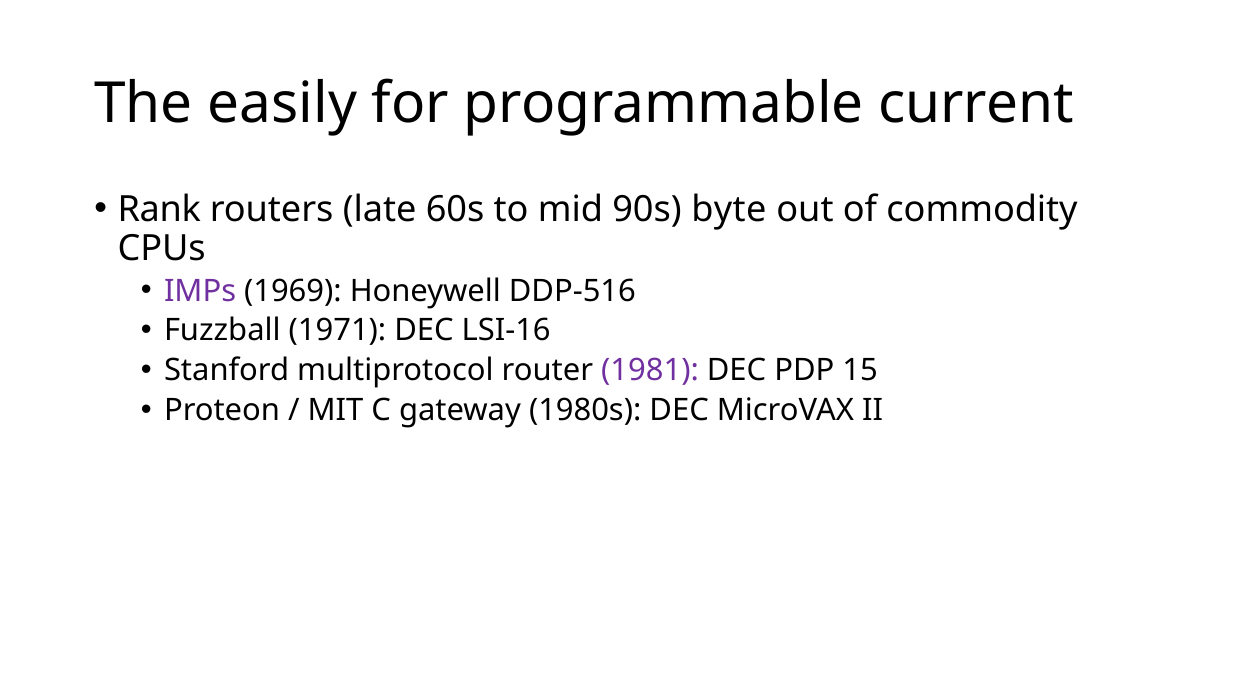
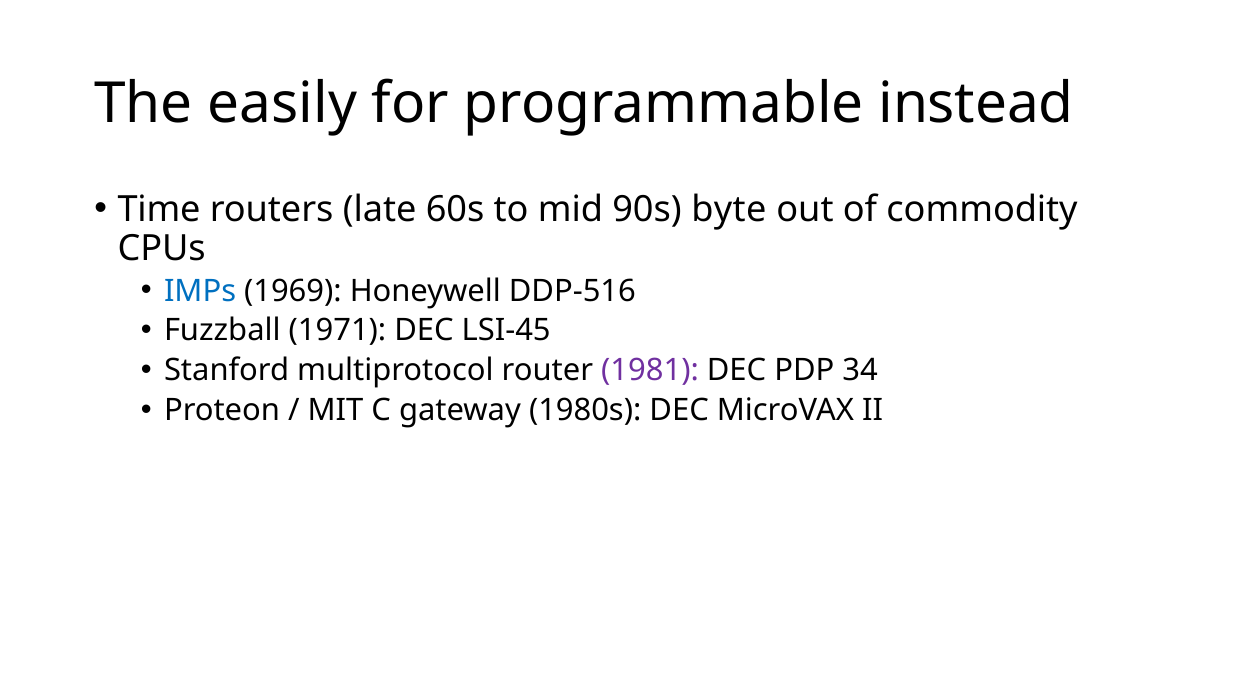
current: current -> instead
Rank: Rank -> Time
IMPs colour: purple -> blue
LSI-16: LSI-16 -> LSI-45
15: 15 -> 34
